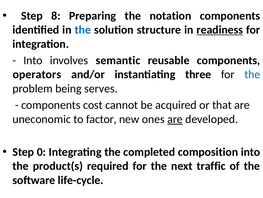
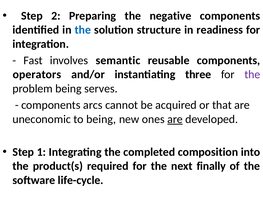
8: 8 -> 2
notation: notation -> negative
readiness underline: present -> none
Into at (33, 60): Into -> Fast
the at (252, 74) colour: blue -> purple
cost: cost -> arcs
to factor: factor -> being
0: 0 -> 1
traffic: traffic -> finally
